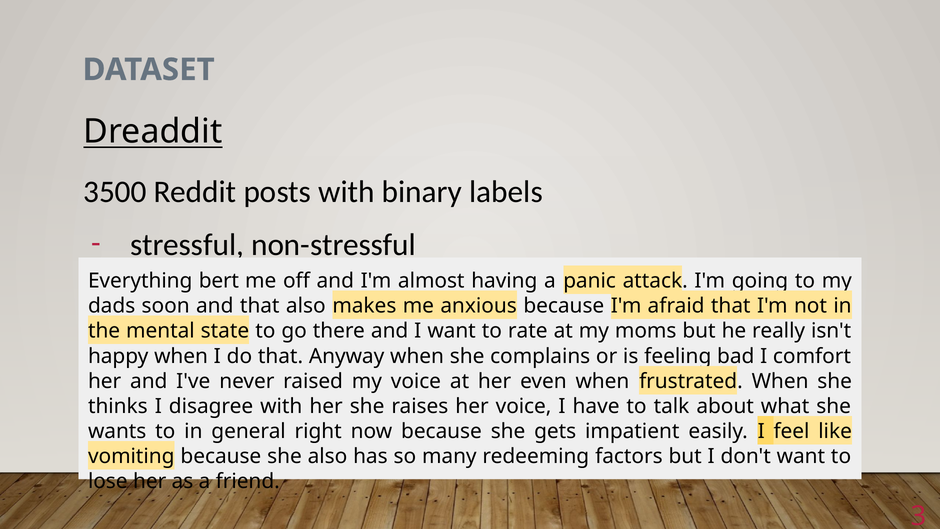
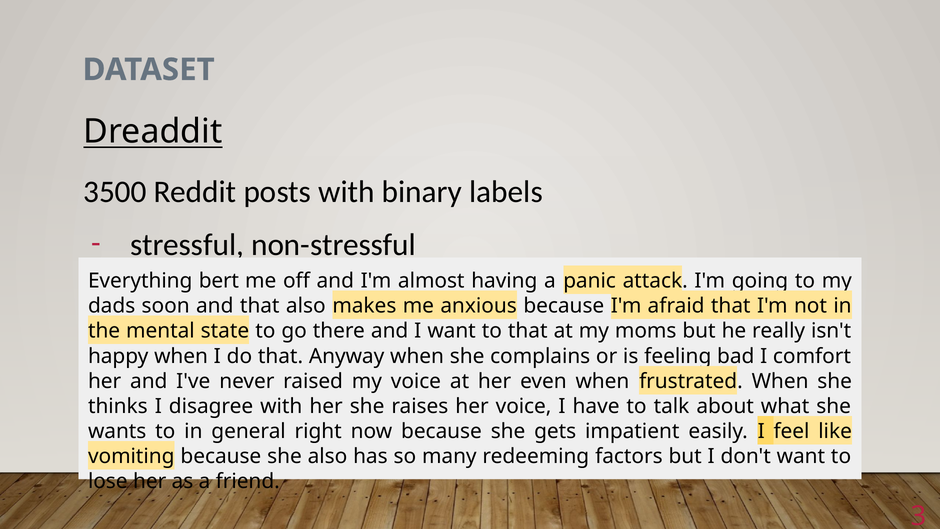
to rate: rate -> that
